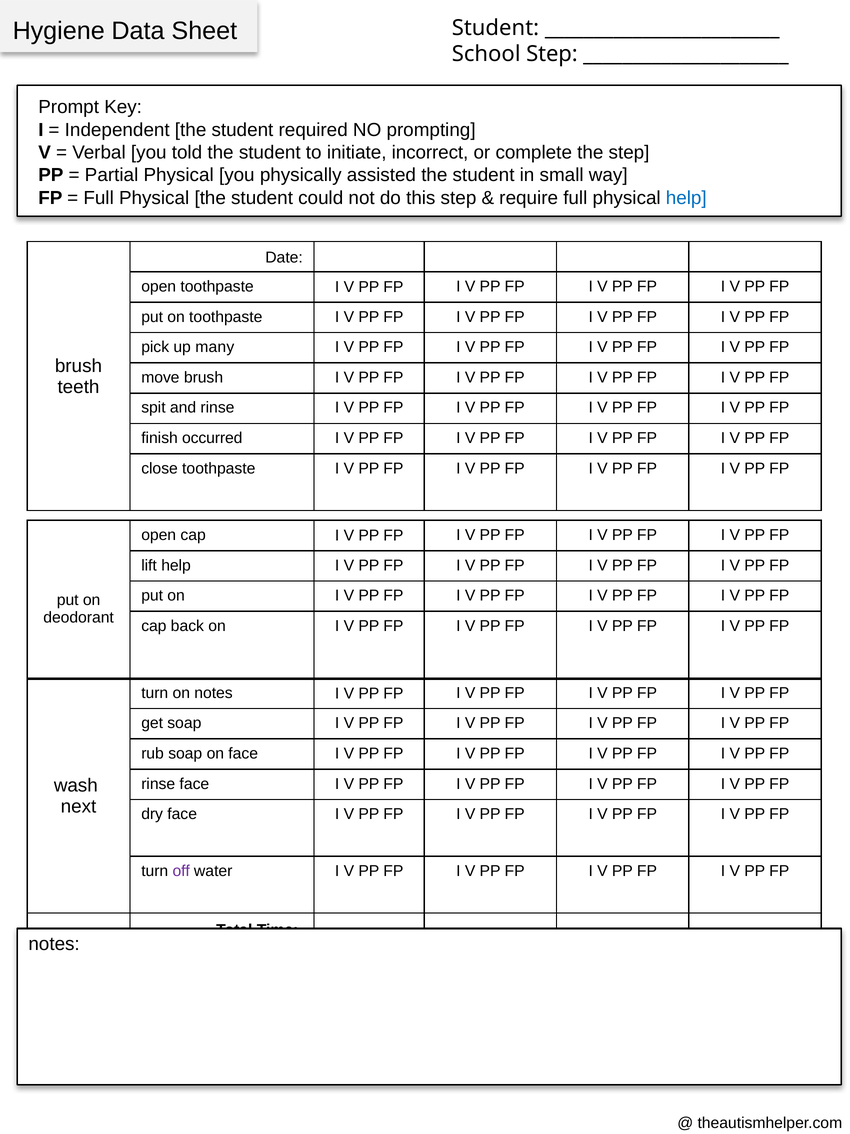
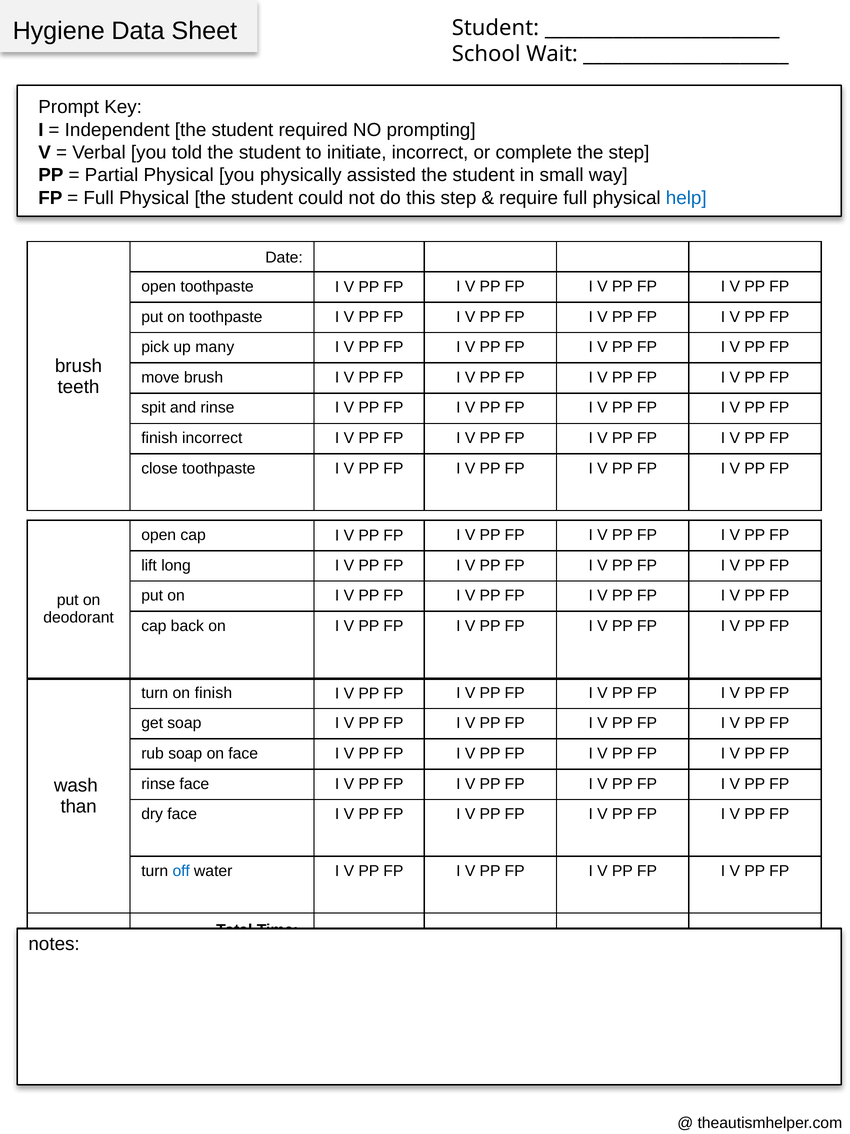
School Step: Step -> Wait
finish occurred: occurred -> incorrect
lift help: help -> long
on notes: notes -> finish
next: next -> than
off colour: purple -> blue
